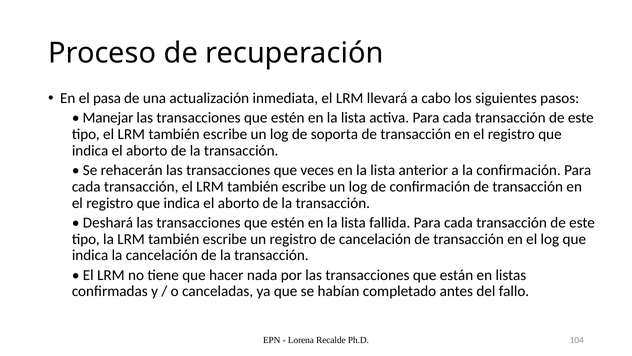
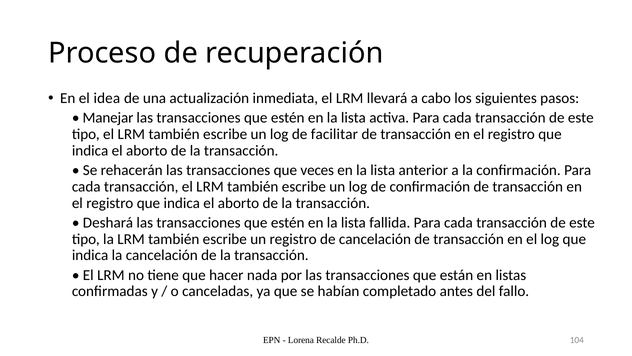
pasa: pasa -> idea
soporta: soporta -> facilitar
